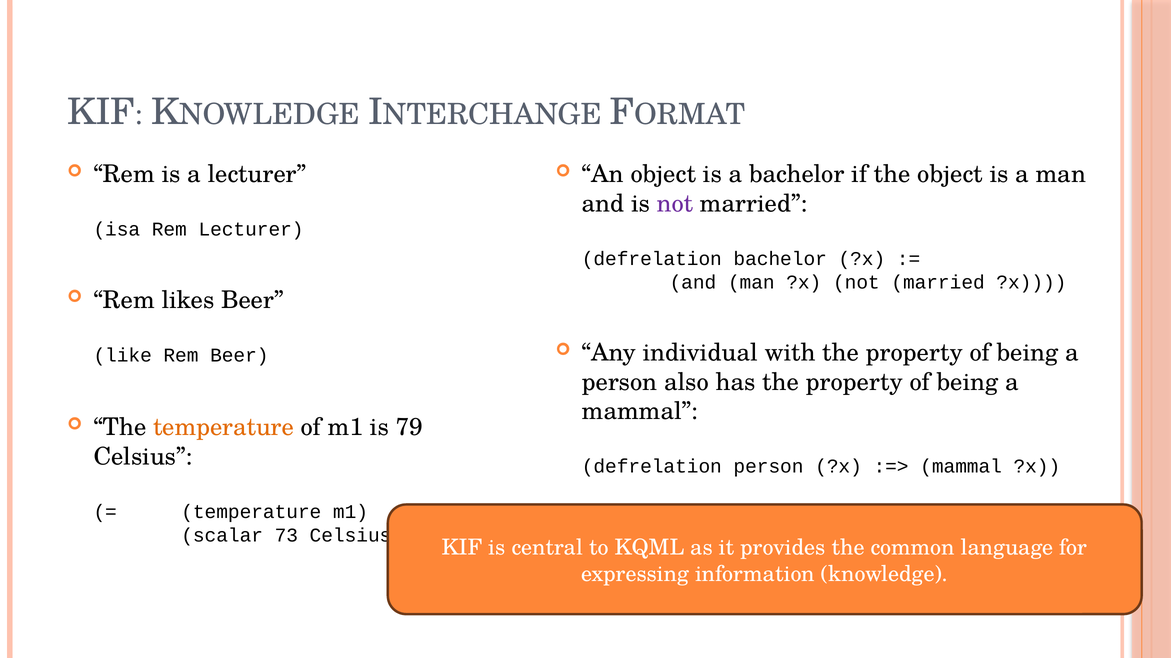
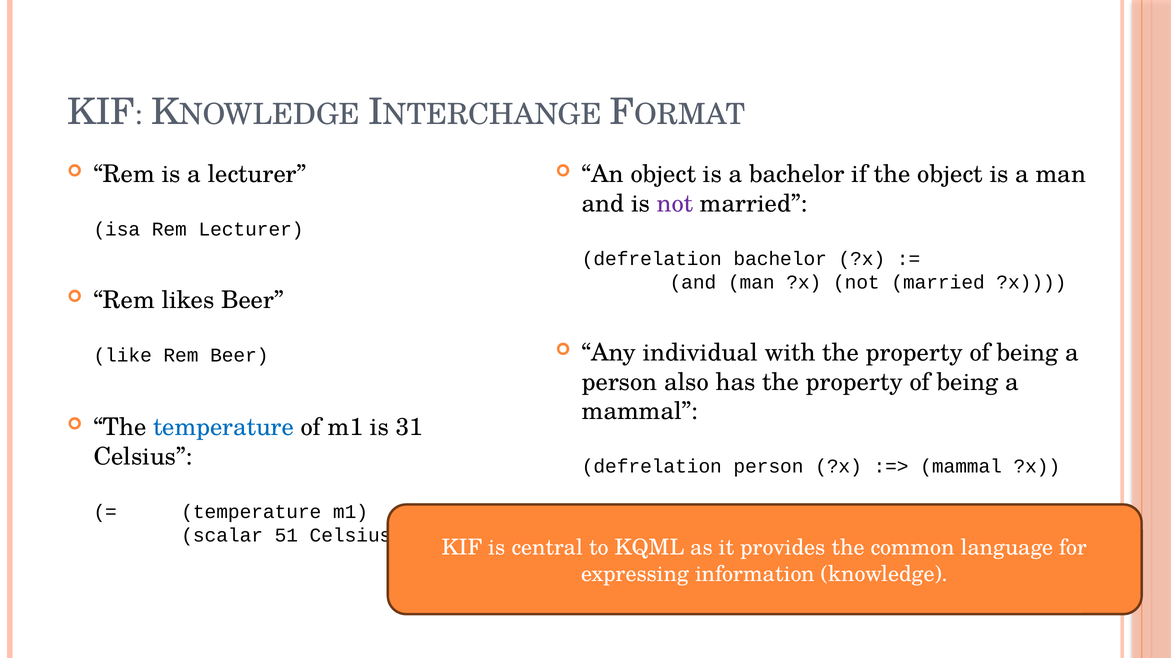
temperature at (223, 428) colour: orange -> blue
79: 79 -> 31
73: 73 -> 51
